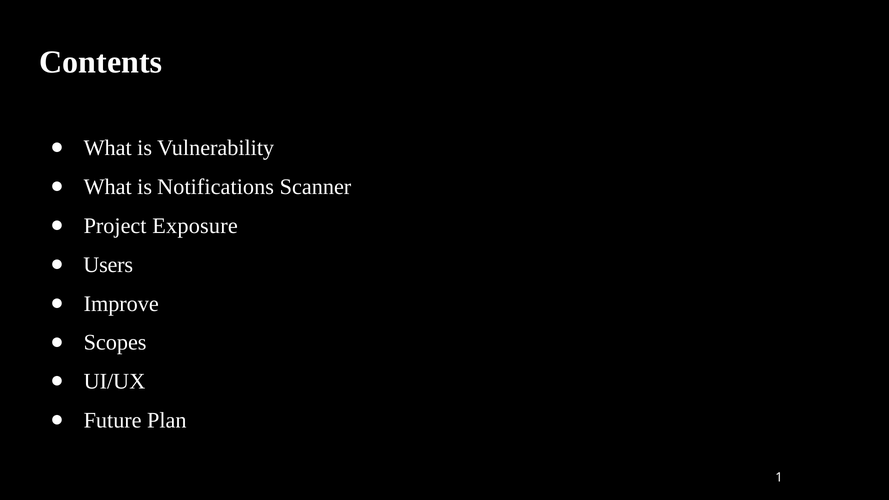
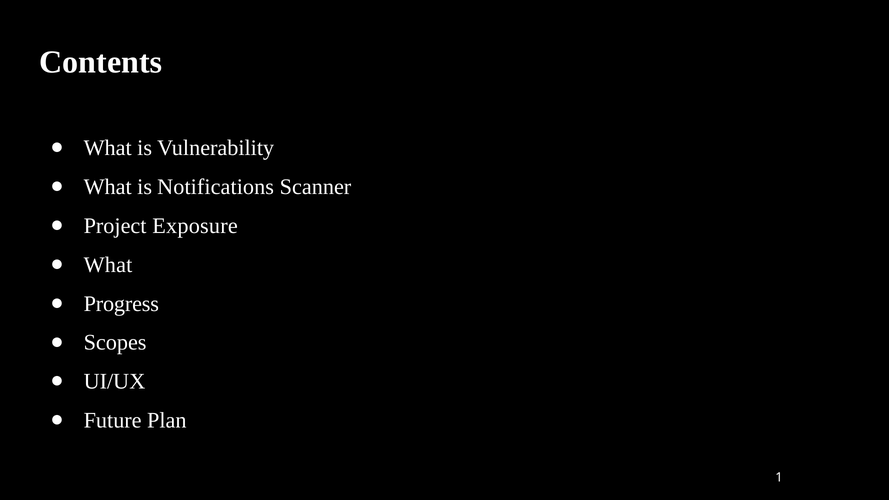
Users at (108, 265): Users -> What
Improve: Improve -> Progress
